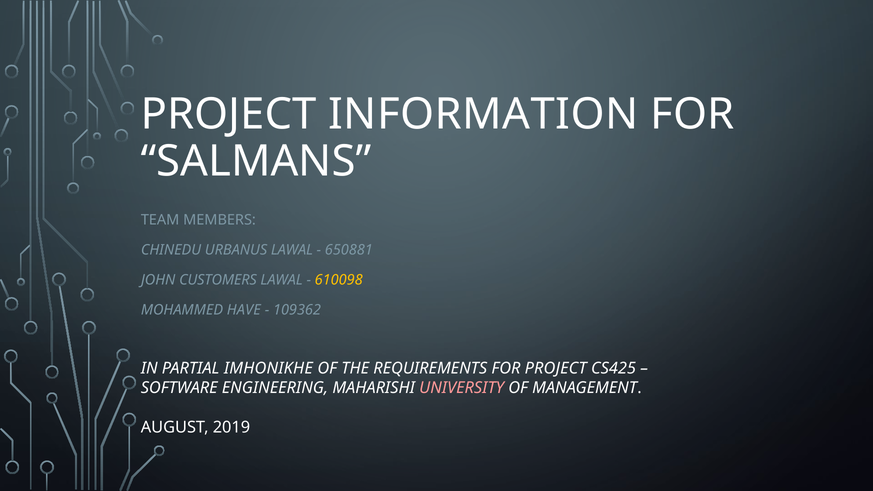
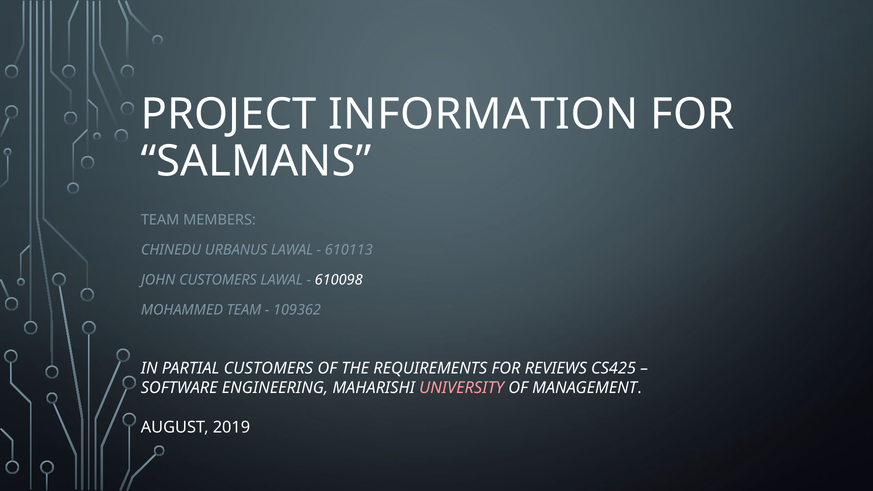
650881: 650881 -> 610113
610098 colour: yellow -> white
MOHAMMED HAVE: HAVE -> TEAM
PARTIAL IMHONIKHE: IMHONIKHE -> CUSTOMERS
FOR PROJECT: PROJECT -> REVIEWS
